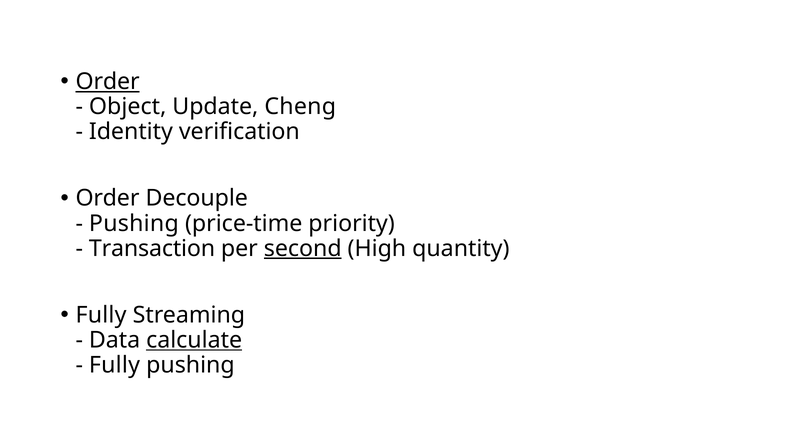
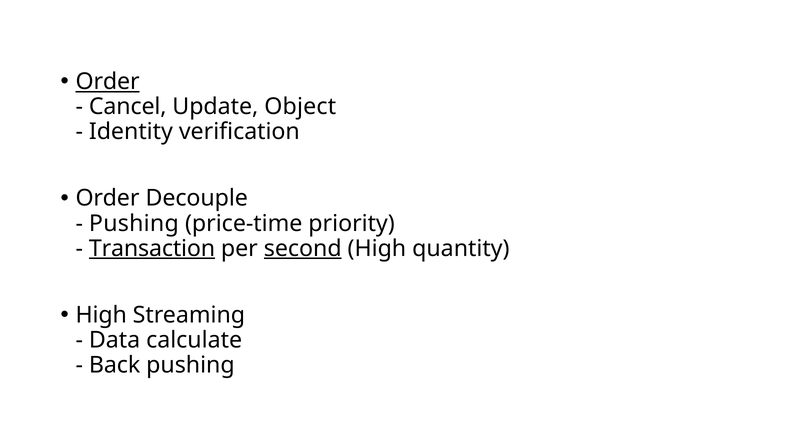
Object: Object -> Cancel
Cheng: Cheng -> Object
Transaction underline: none -> present
Fully at (101, 315): Fully -> High
calculate underline: present -> none
Fully at (114, 365): Fully -> Back
